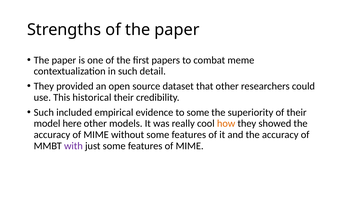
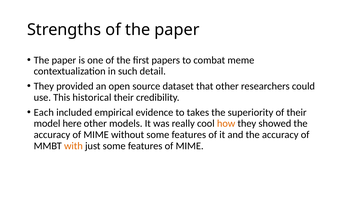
Such at (44, 112): Such -> Each
to some: some -> takes
with colour: purple -> orange
